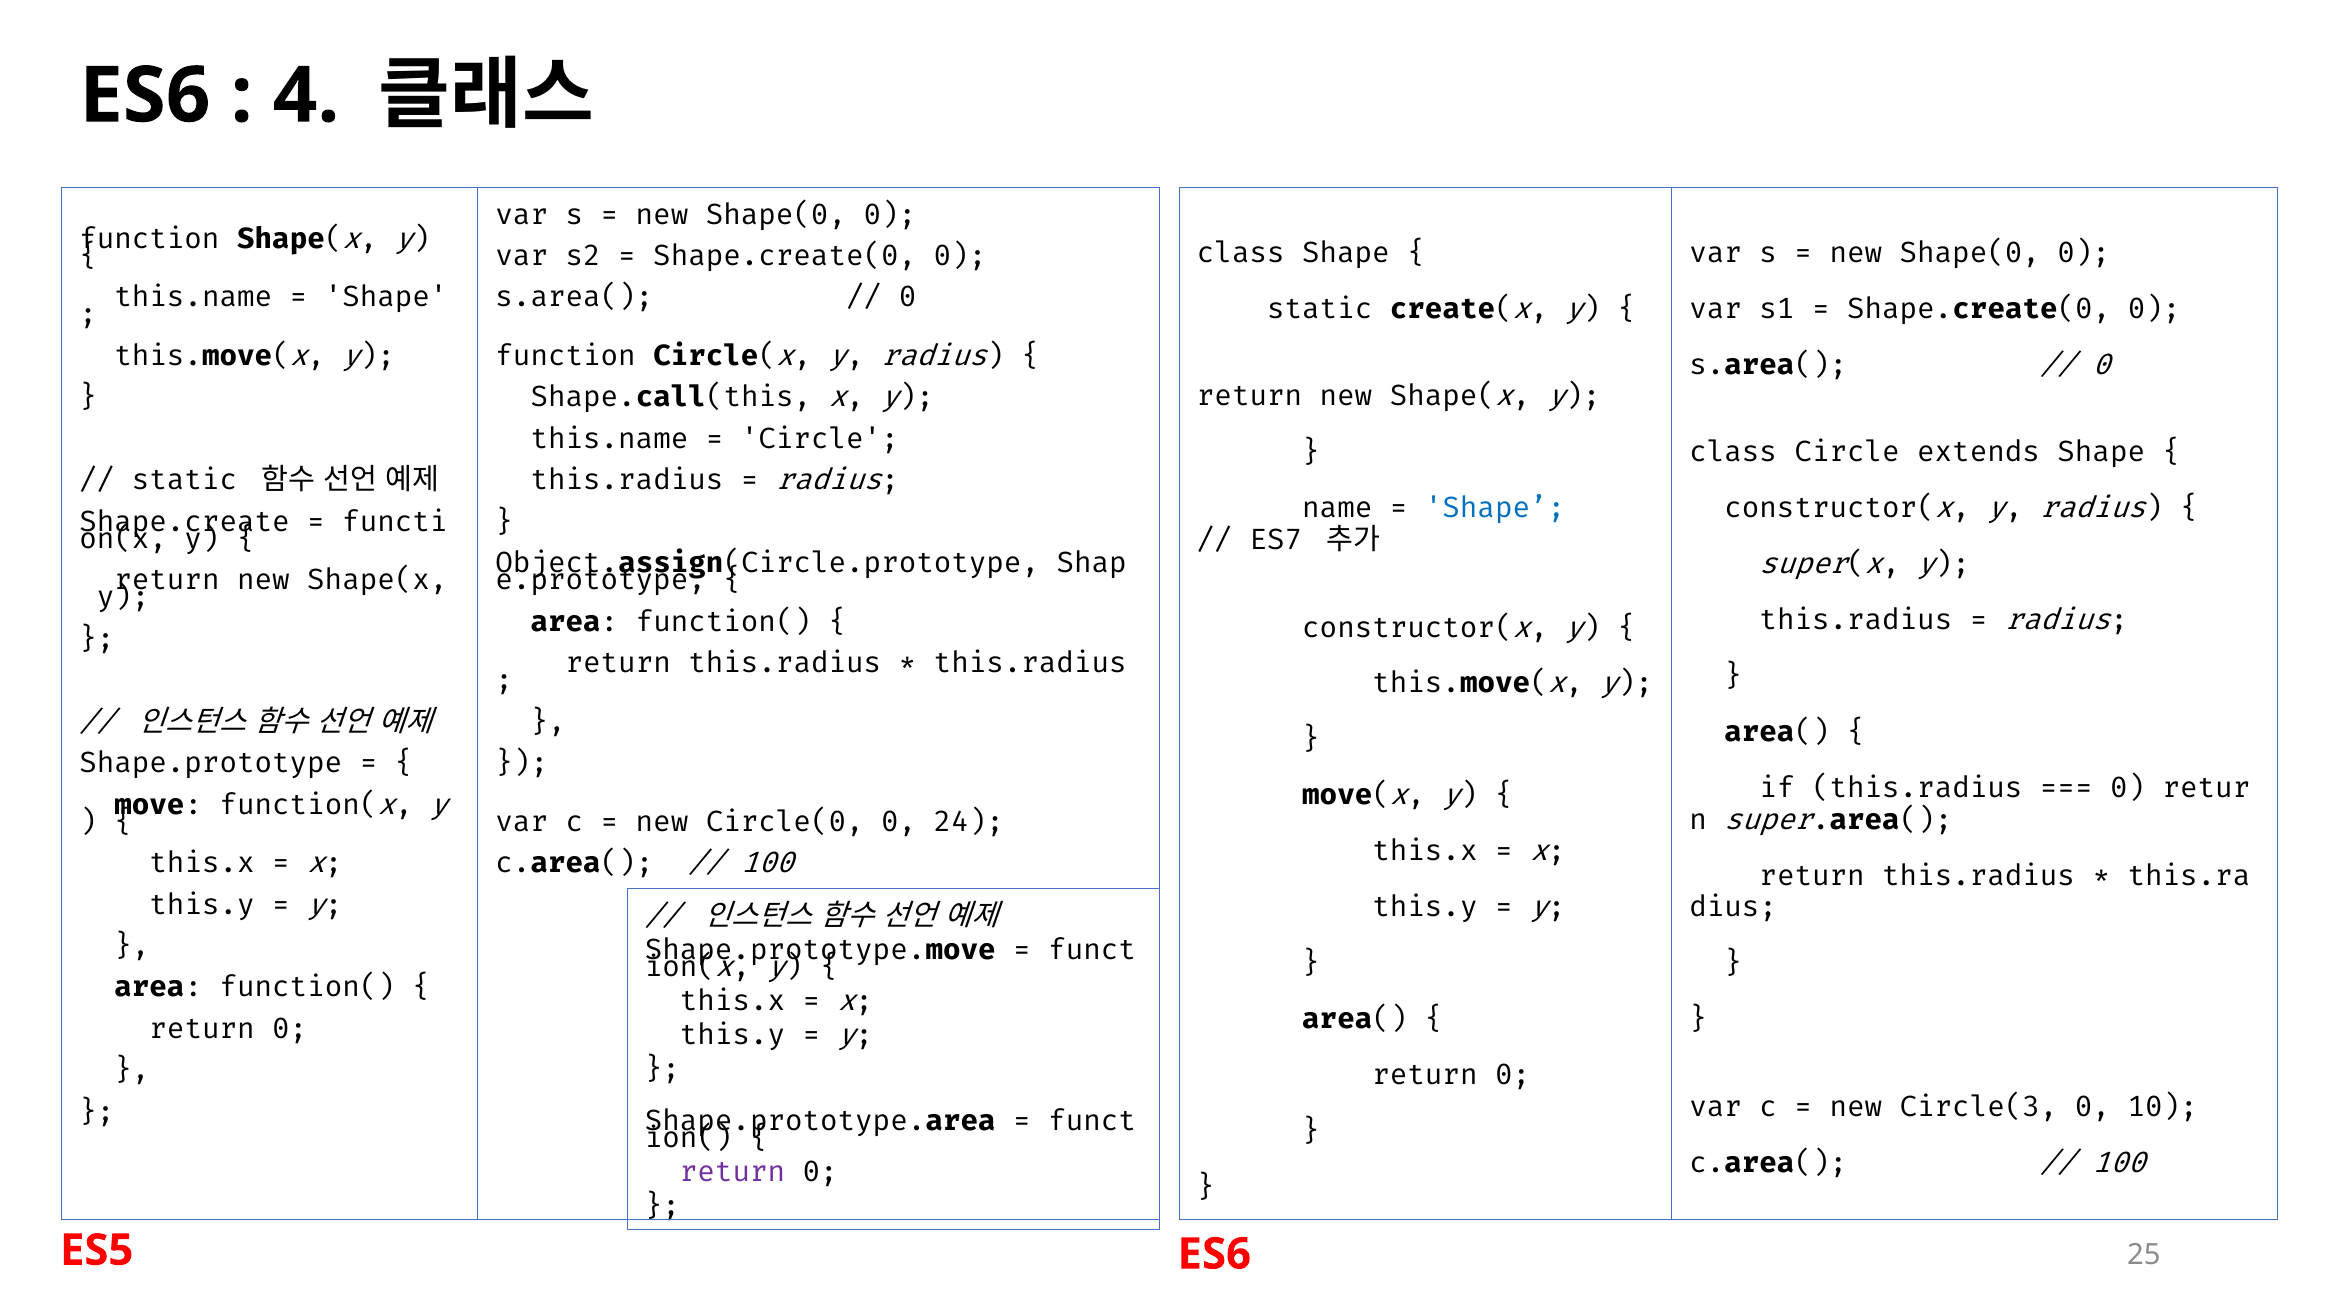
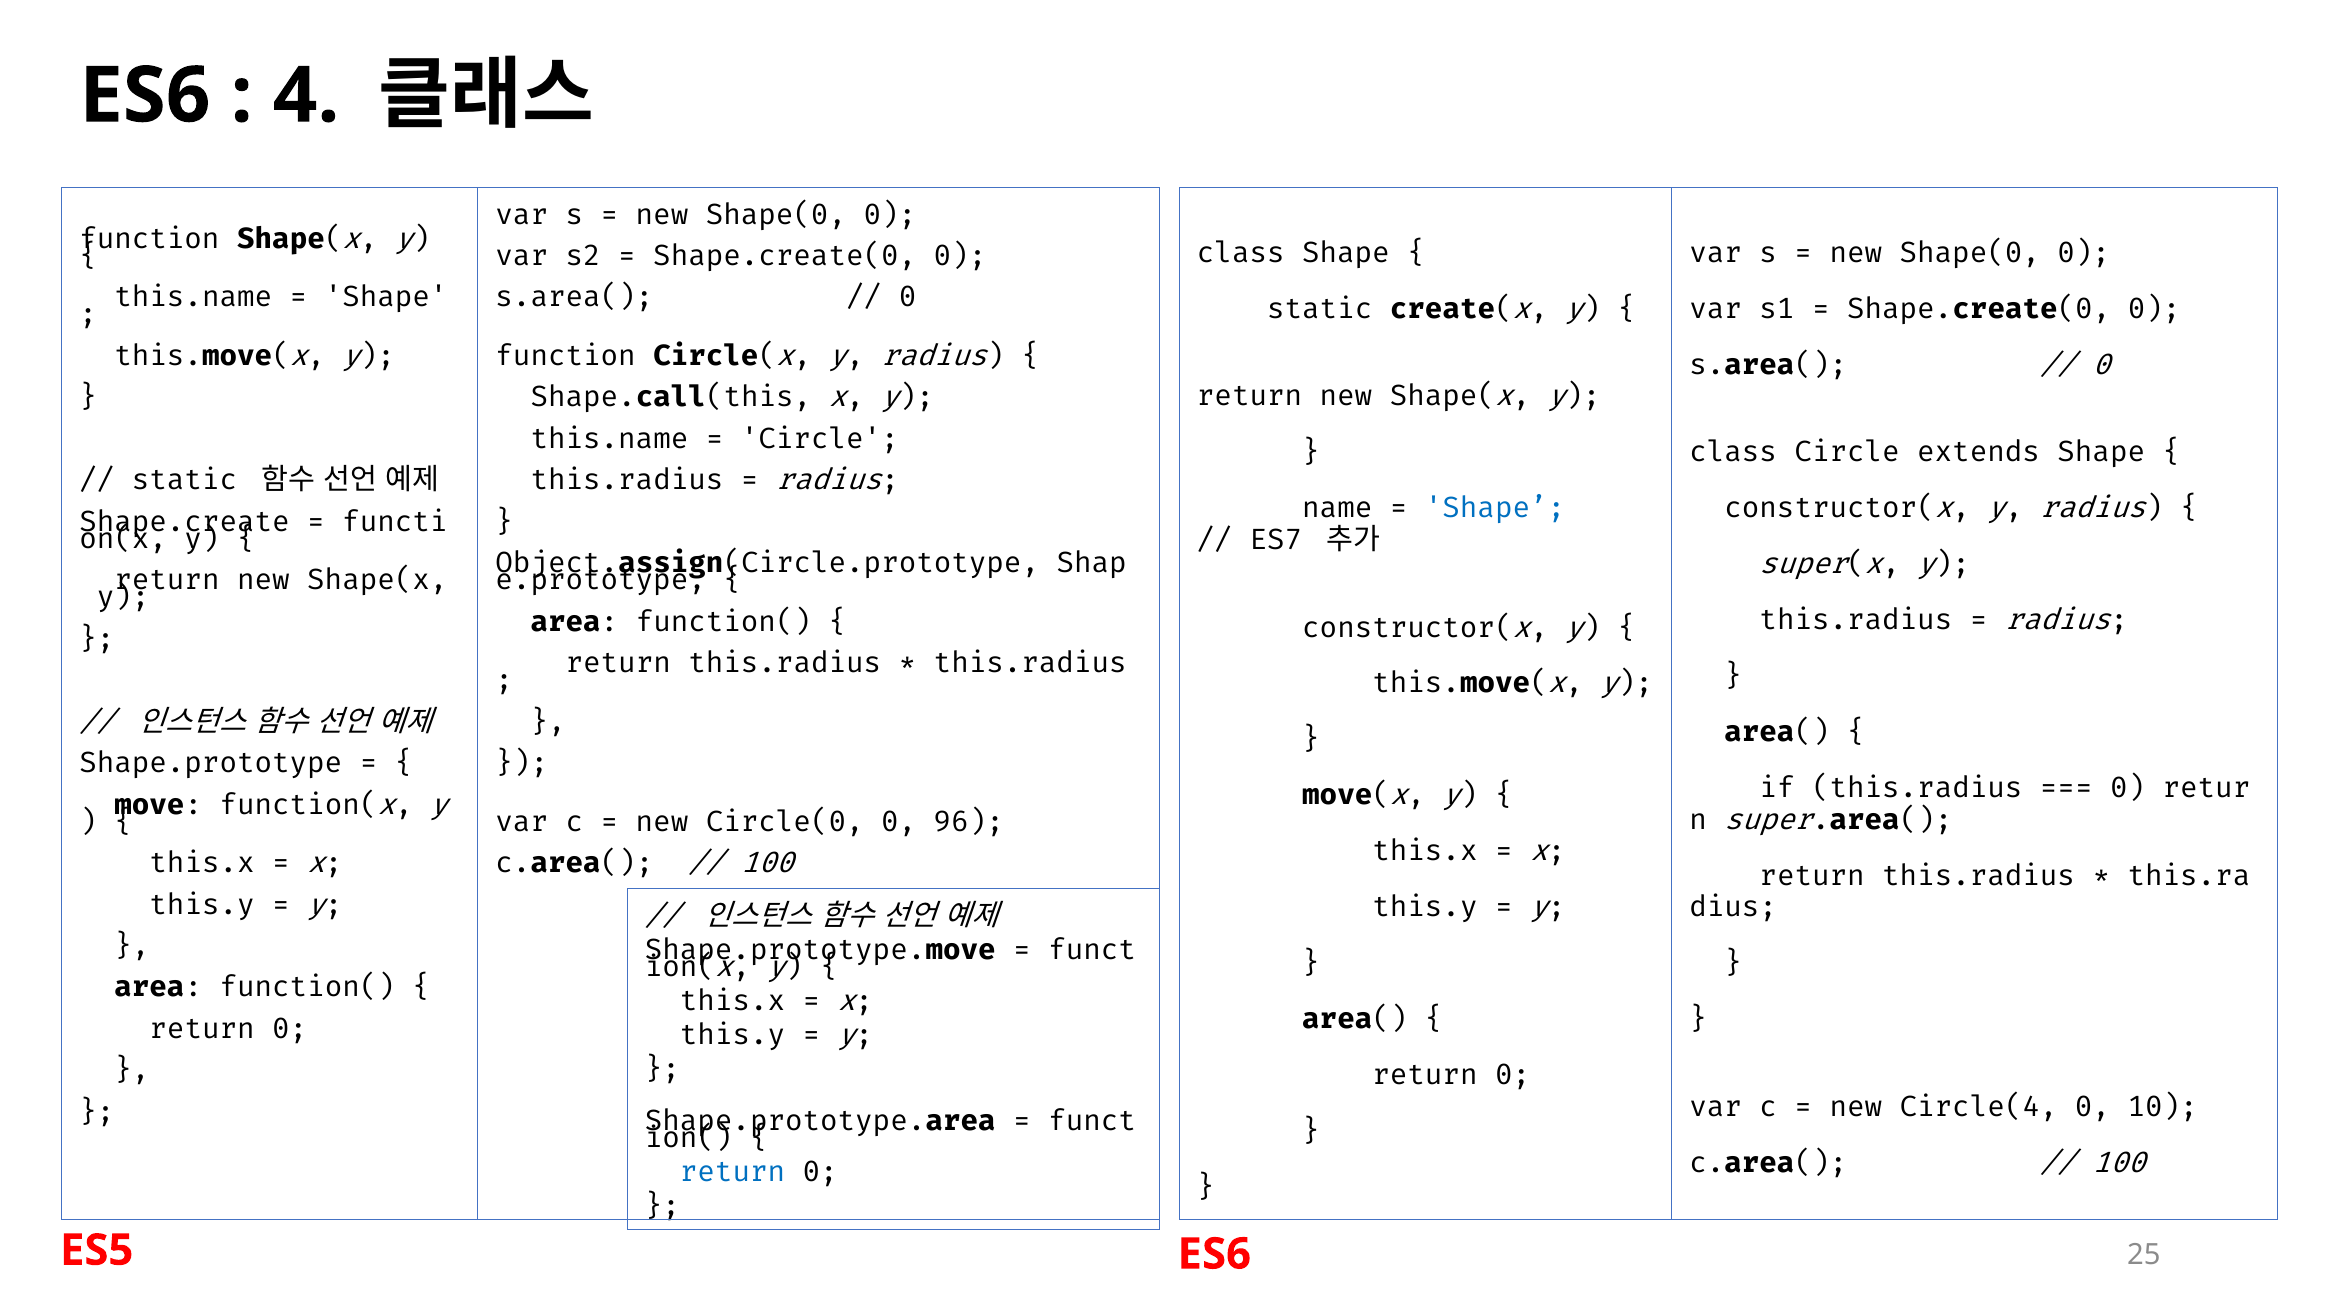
24: 24 -> 96
Circle(3: Circle(3 -> Circle(4
return at (733, 1171) colour: purple -> blue
